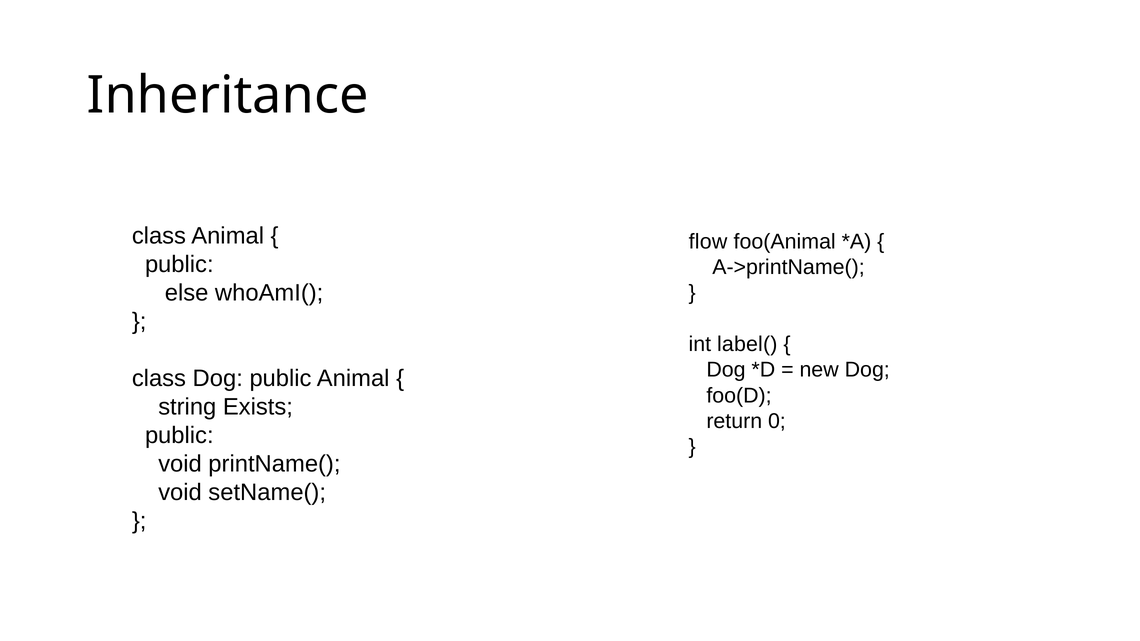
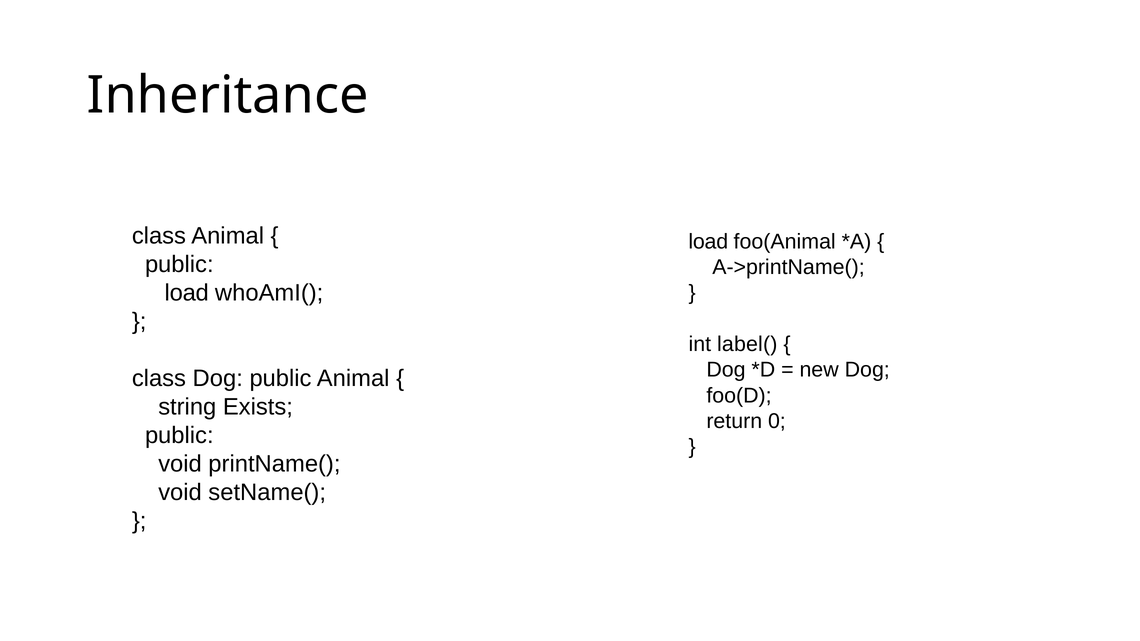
flow at (708, 242): flow -> load
else at (187, 293): else -> load
